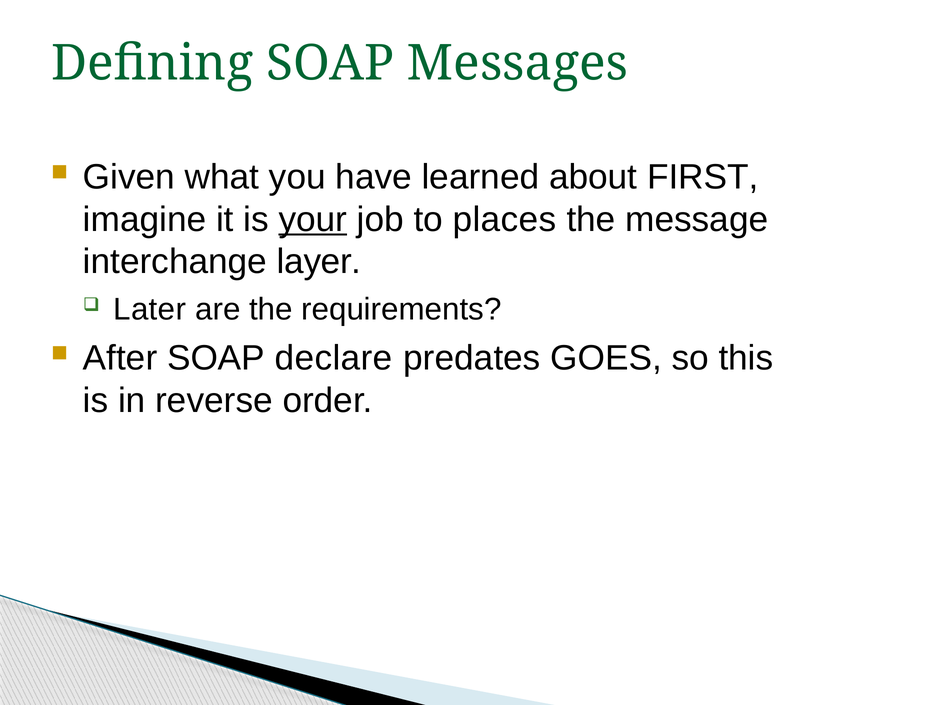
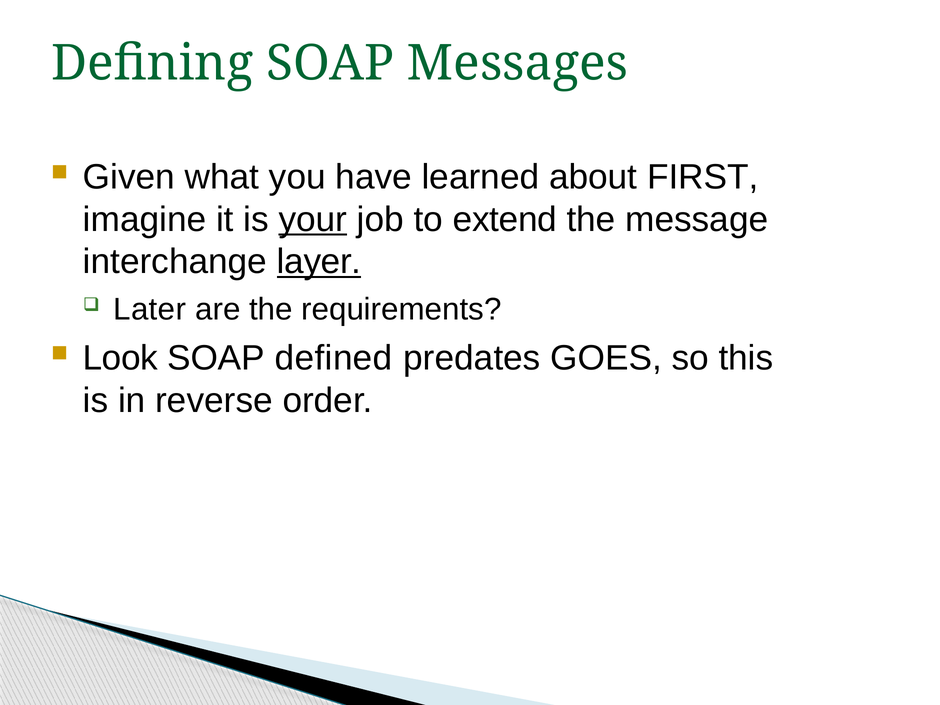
places: places -> extend
layer underline: none -> present
After: After -> Look
declare: declare -> defined
